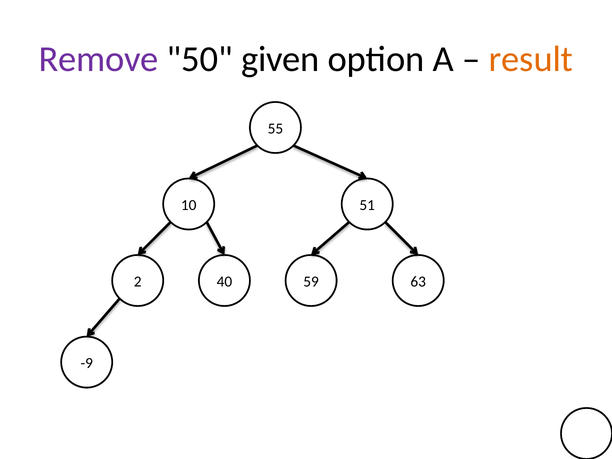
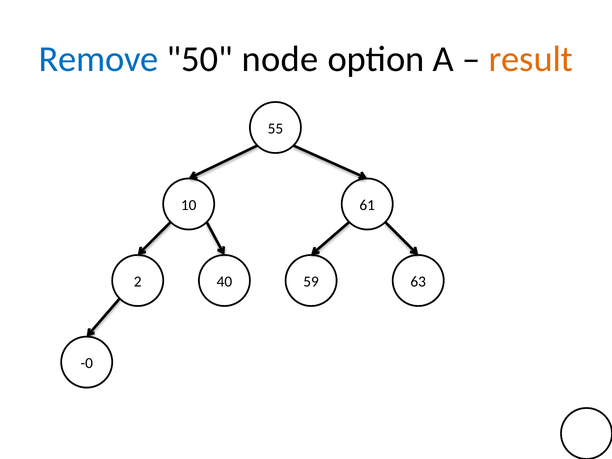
Remove colour: purple -> blue
given: given -> node
51: 51 -> 61
-9: -9 -> -0
